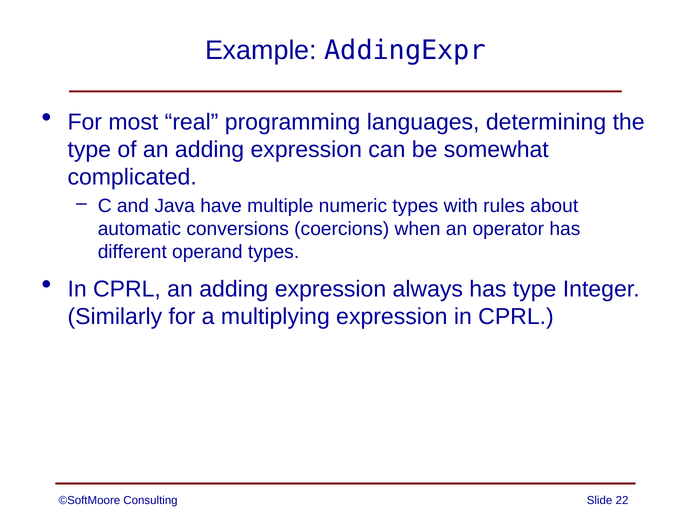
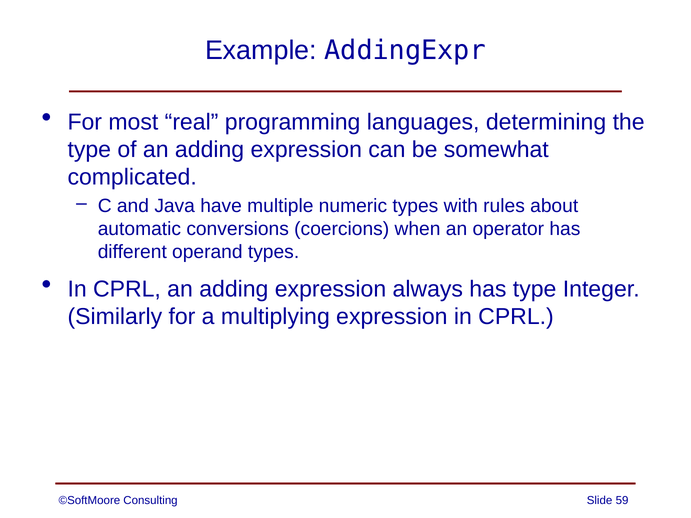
22: 22 -> 59
